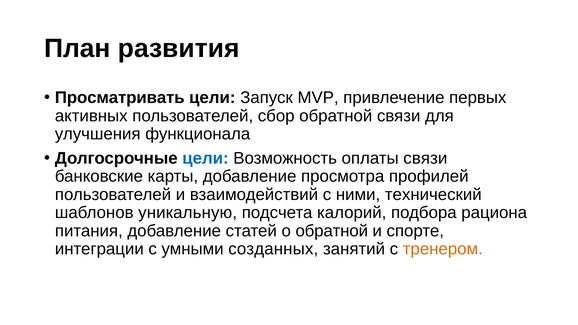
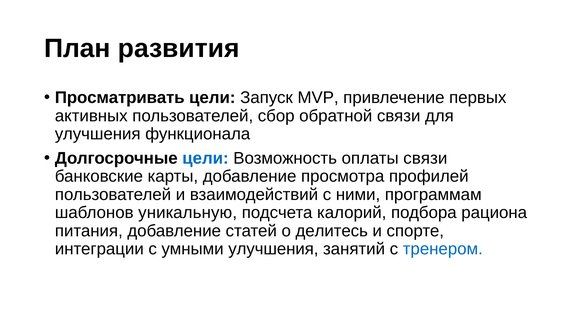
технический: технический -> программам
о обратной: обратной -> делитесь
умными созданных: созданных -> улучшения
тренером colour: orange -> blue
